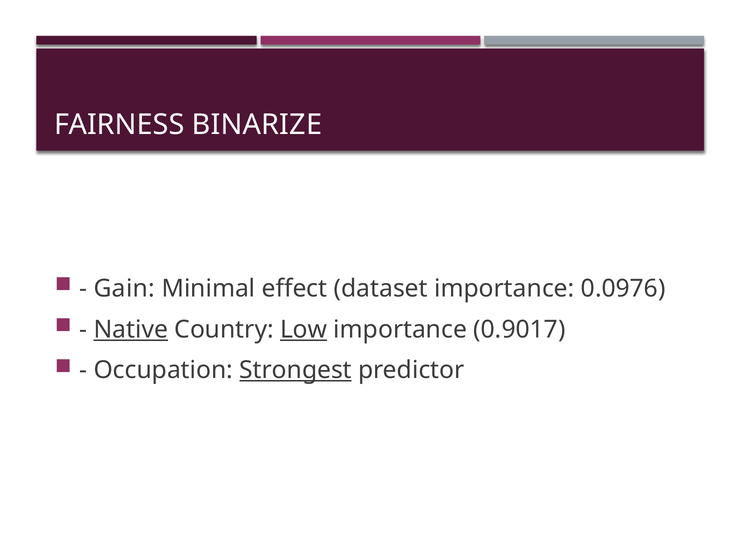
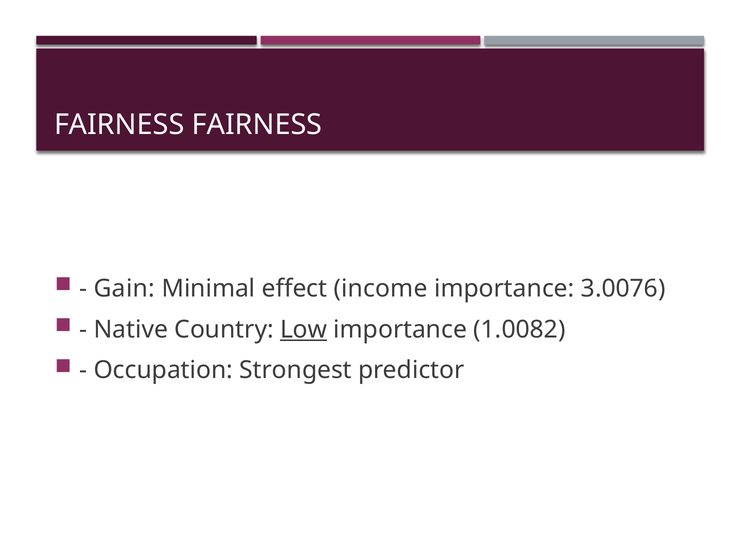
FAIRNESS BINARIZE: BINARIZE -> FAIRNESS
dataset: dataset -> income
0.0976: 0.0976 -> 3.0076
Native underline: present -> none
0.9017: 0.9017 -> 1.0082
Strongest underline: present -> none
